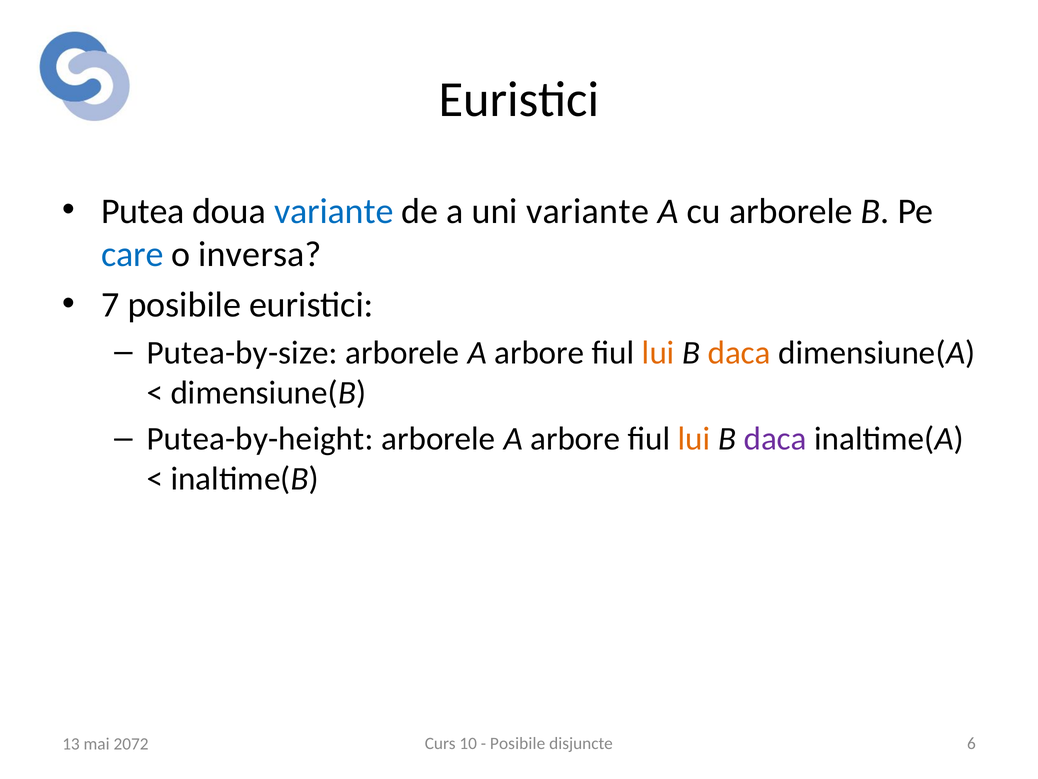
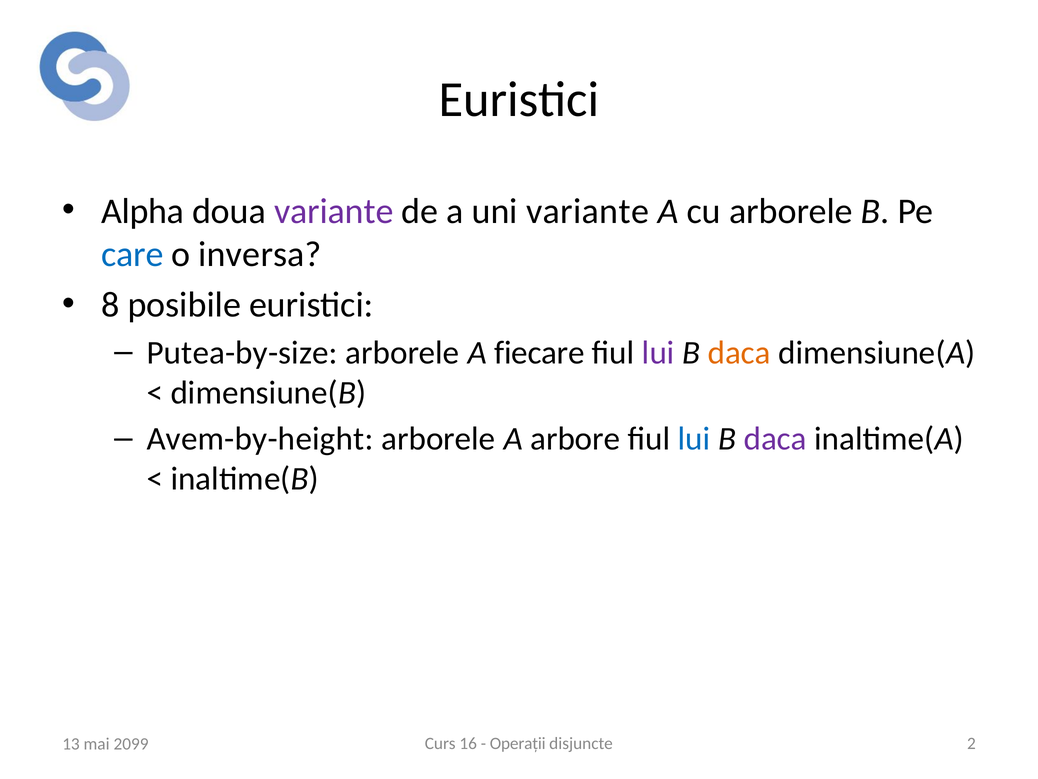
Putea: Putea -> Alpha
variante at (334, 211) colour: blue -> purple
7: 7 -> 8
arbore at (539, 353): arbore -> fiecare
lui at (658, 353) colour: orange -> purple
Putea-by-height: Putea-by-height -> Avem-by-height
lui at (694, 439) colour: orange -> blue
10: 10 -> 16
Posibile at (518, 743): Posibile -> Operații
6: 6 -> 2
2072: 2072 -> 2099
